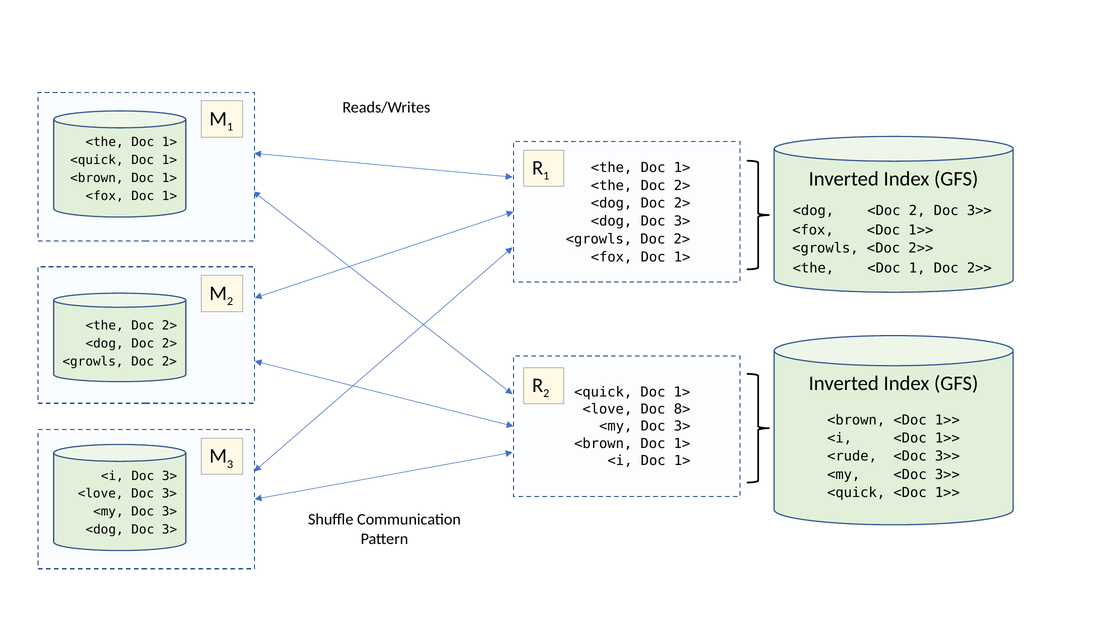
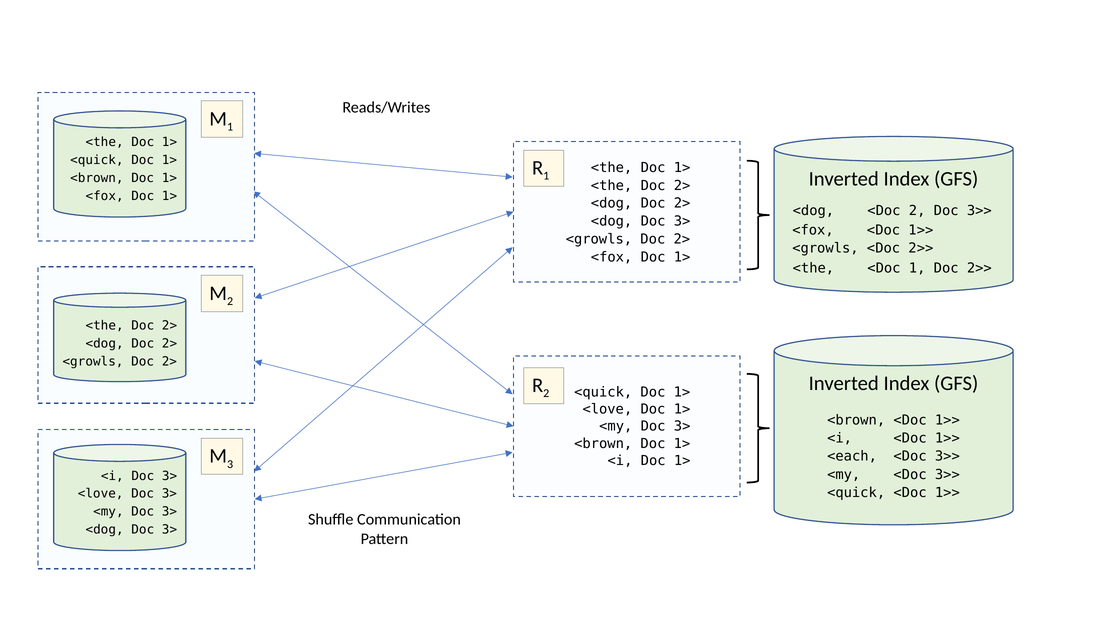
<love Doc 8>: 8> -> 1>
<rude: <rude -> <each
